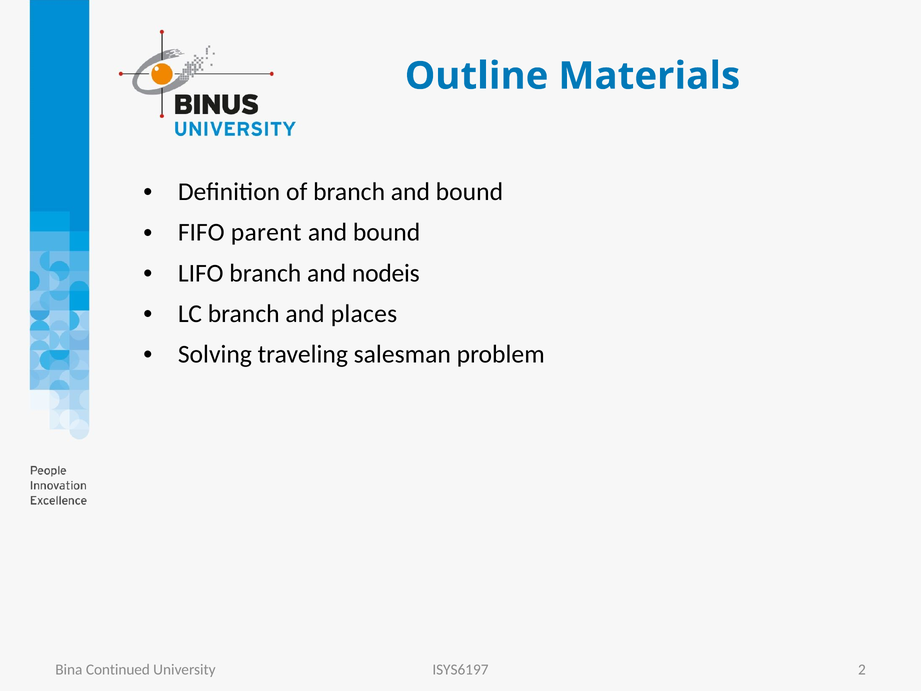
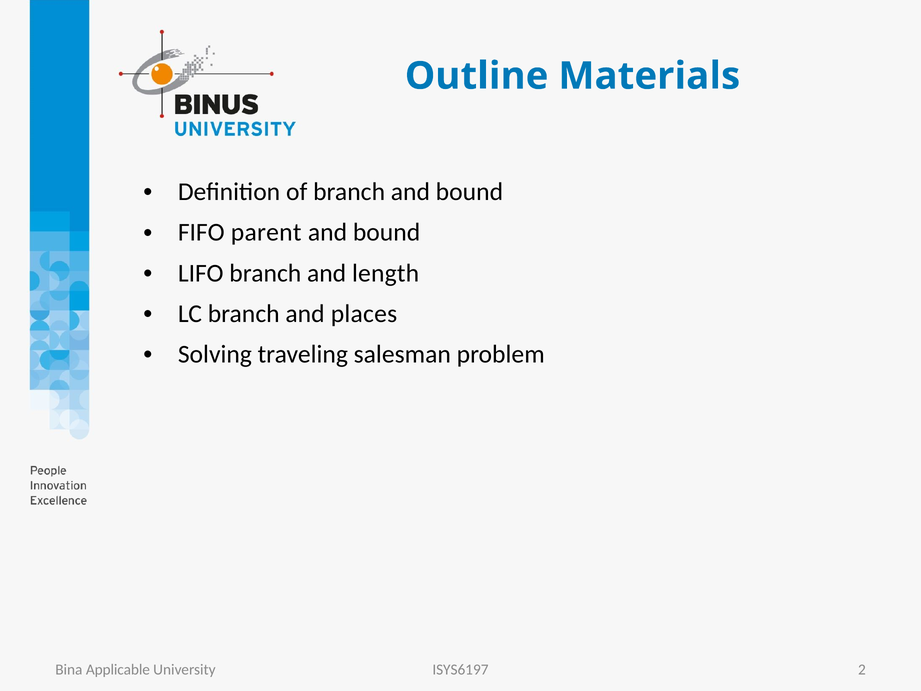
nodeis: nodeis -> length
Continued: Continued -> Applicable
